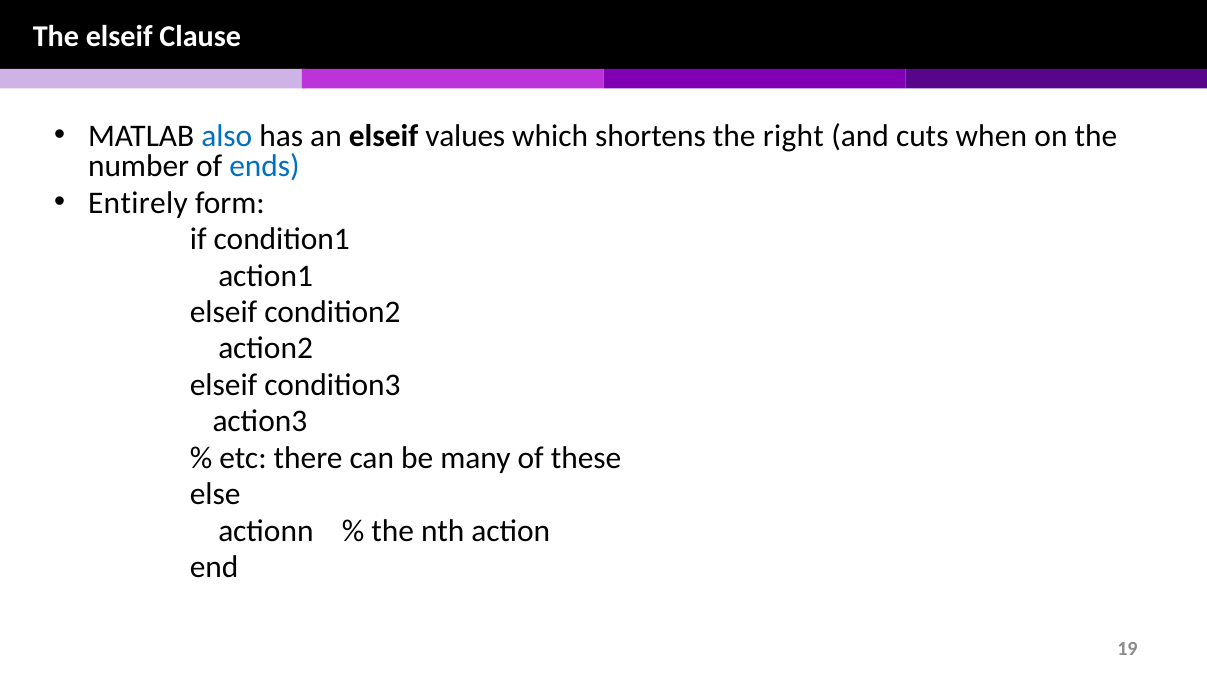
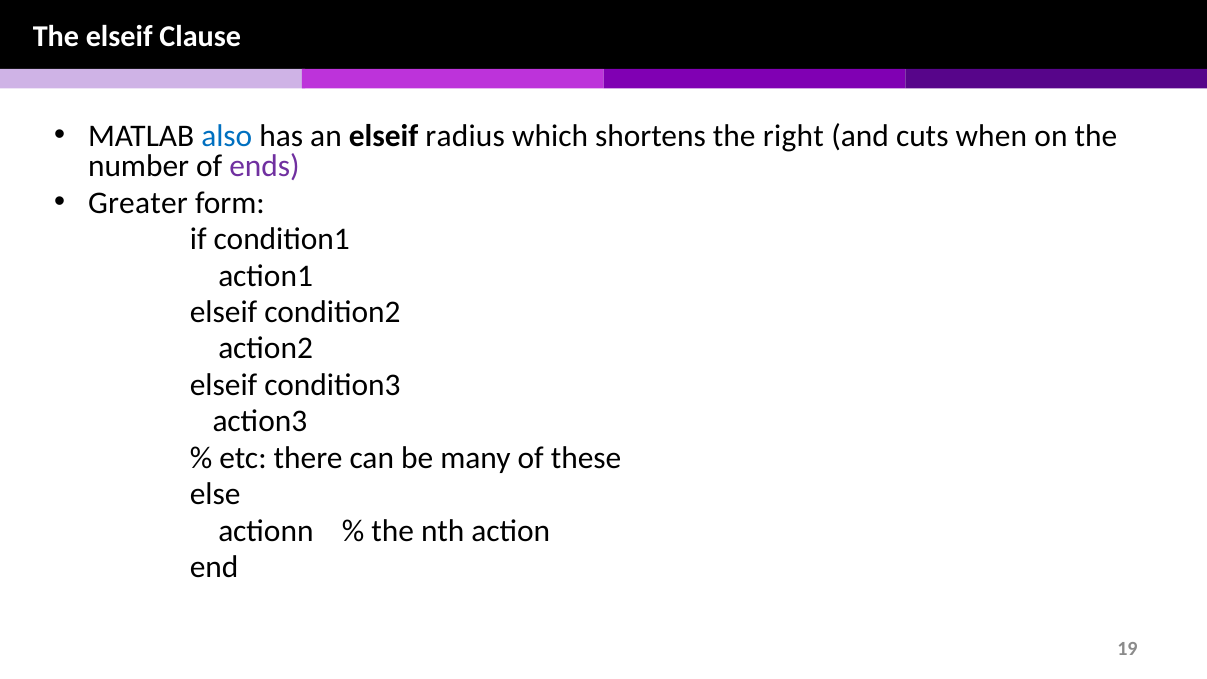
values: values -> radius
ends colour: blue -> purple
Entirely: Entirely -> Greater
